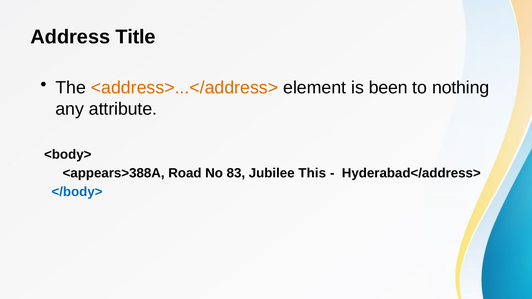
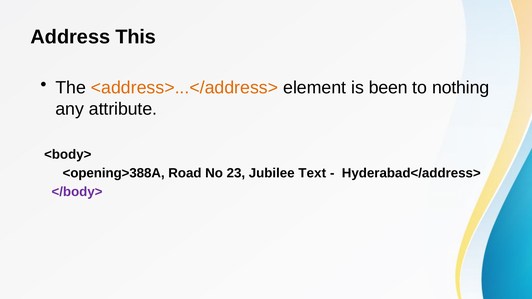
Title: Title -> This
<appears>388A: <appears>388A -> <opening>388A
83: 83 -> 23
This: This -> Text
</body> colour: blue -> purple
